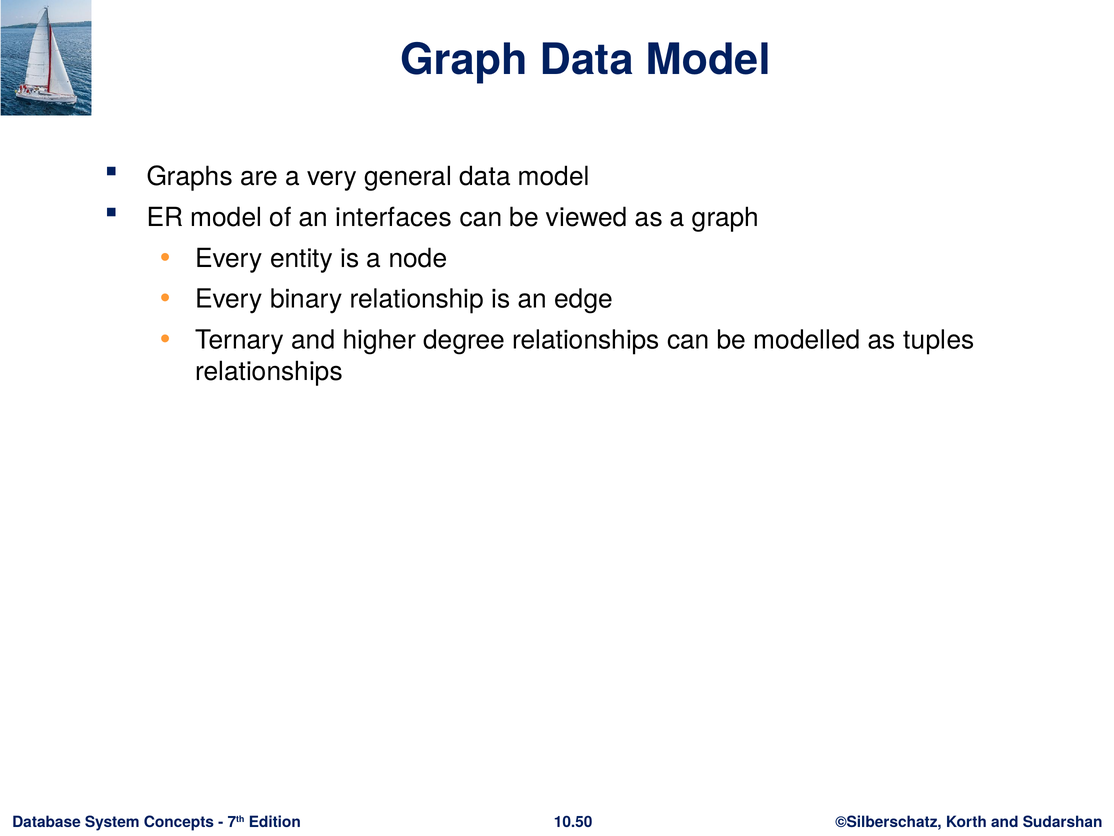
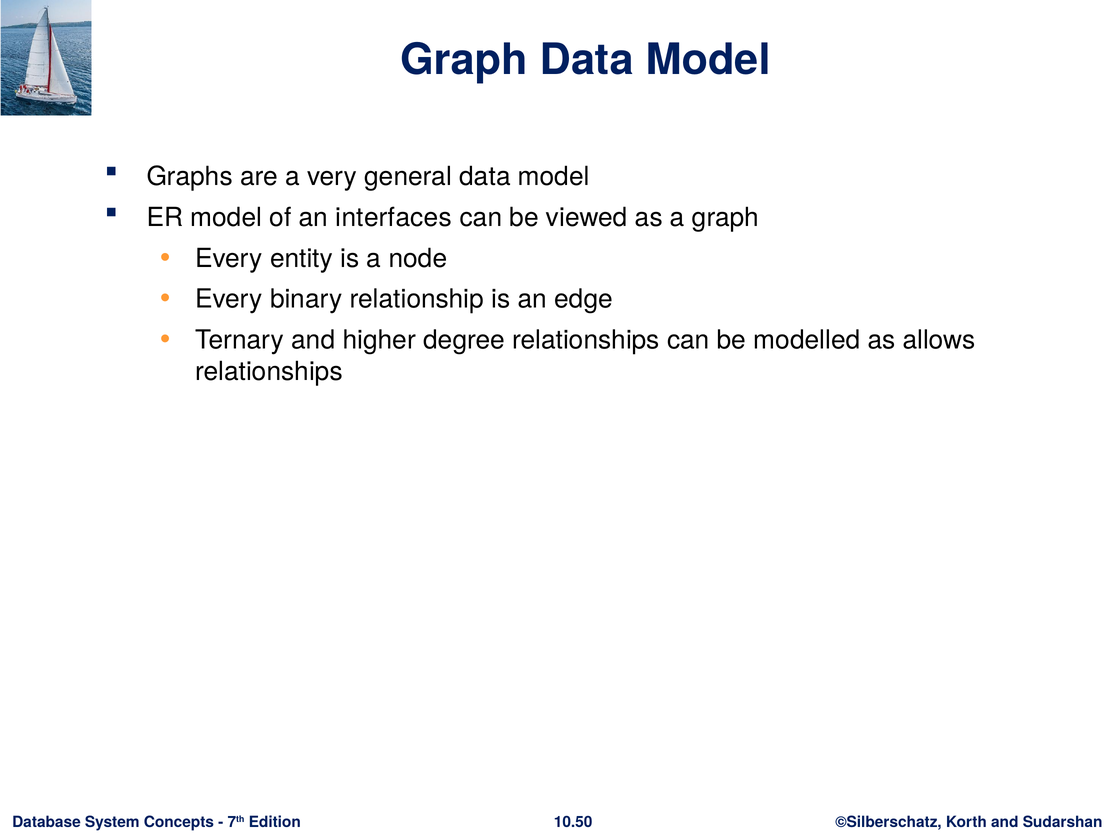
tuples: tuples -> allows
